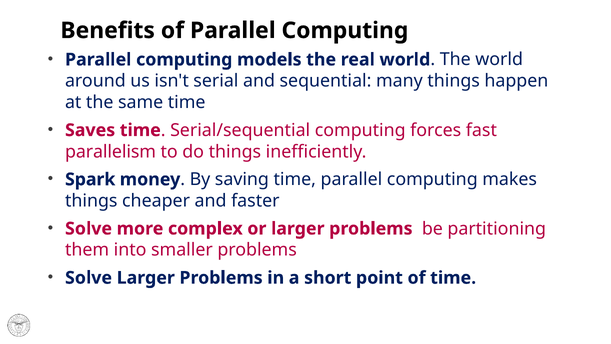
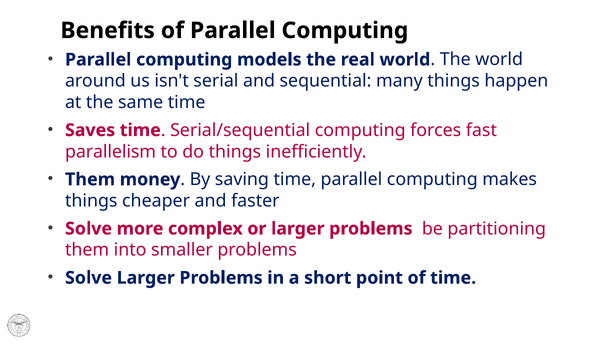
Spark at (90, 179): Spark -> Them
